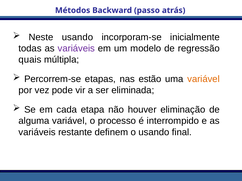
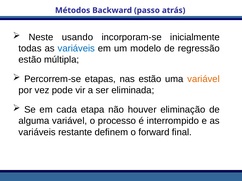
variáveis at (76, 49) colour: purple -> blue
quais at (30, 60): quais -> estão
o usando: usando -> forward
